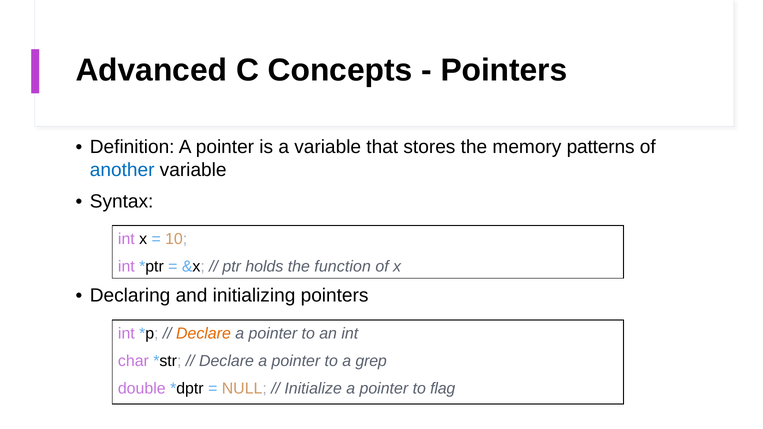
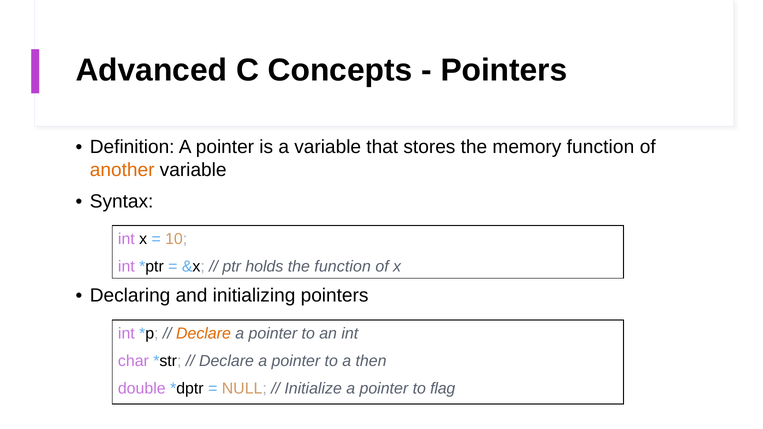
memory patterns: patterns -> function
another colour: blue -> orange
grep: grep -> then
